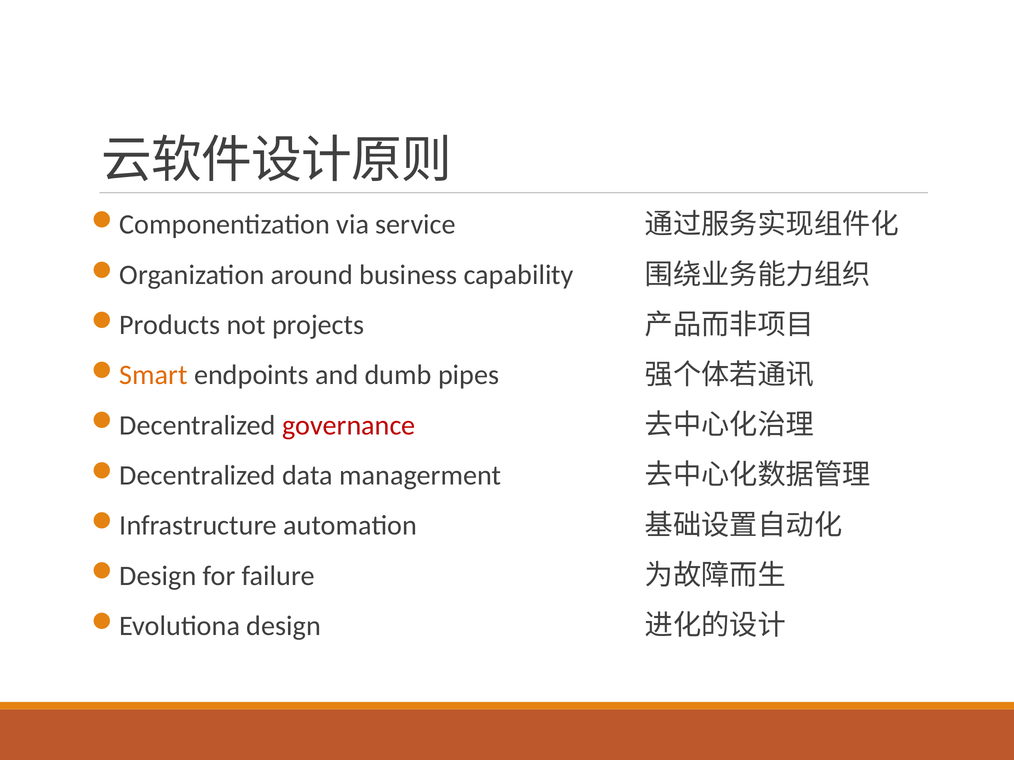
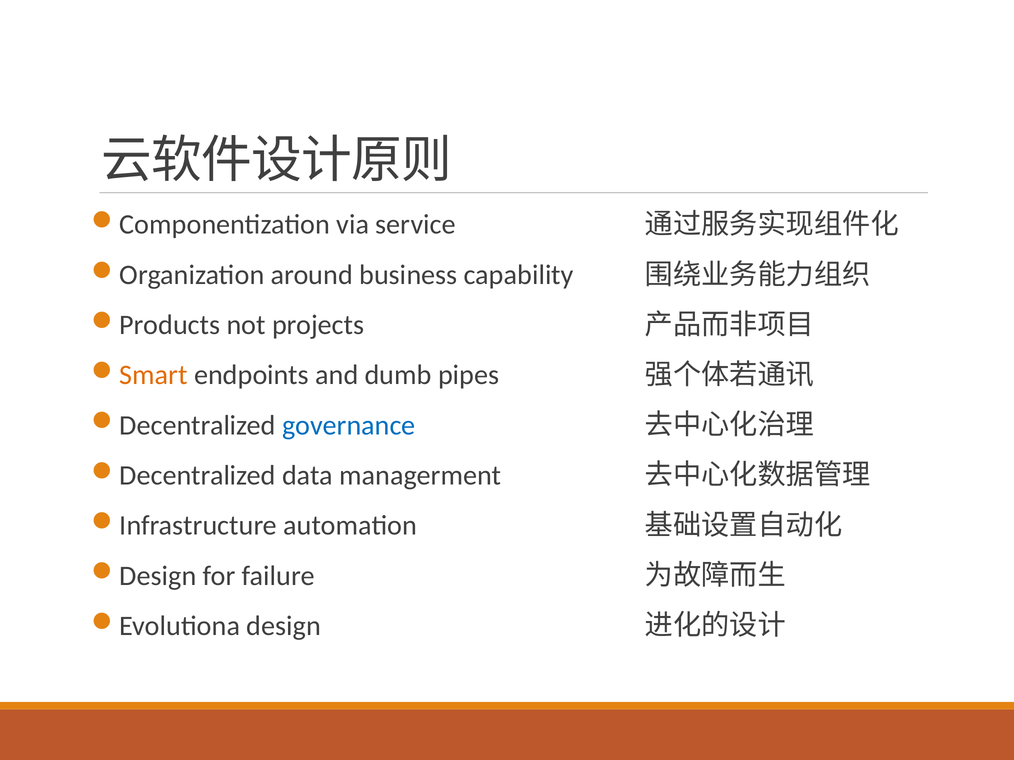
governance colour: red -> blue
